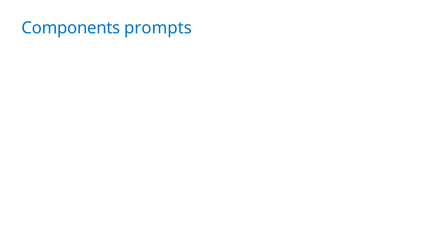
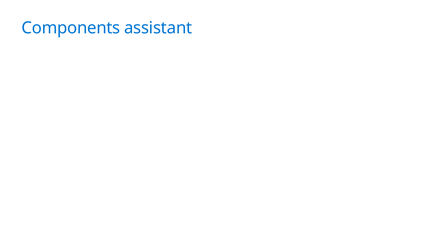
prompts: prompts -> assistant
